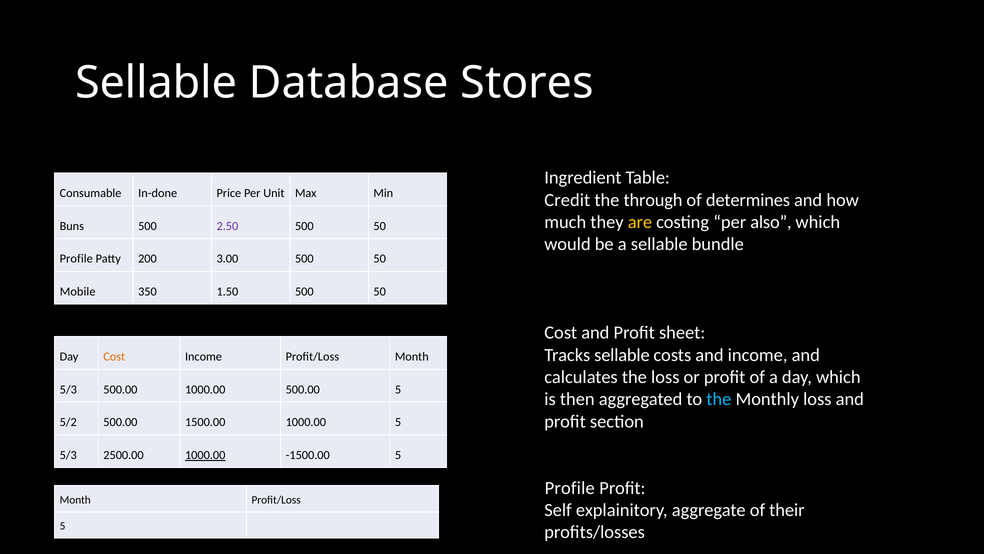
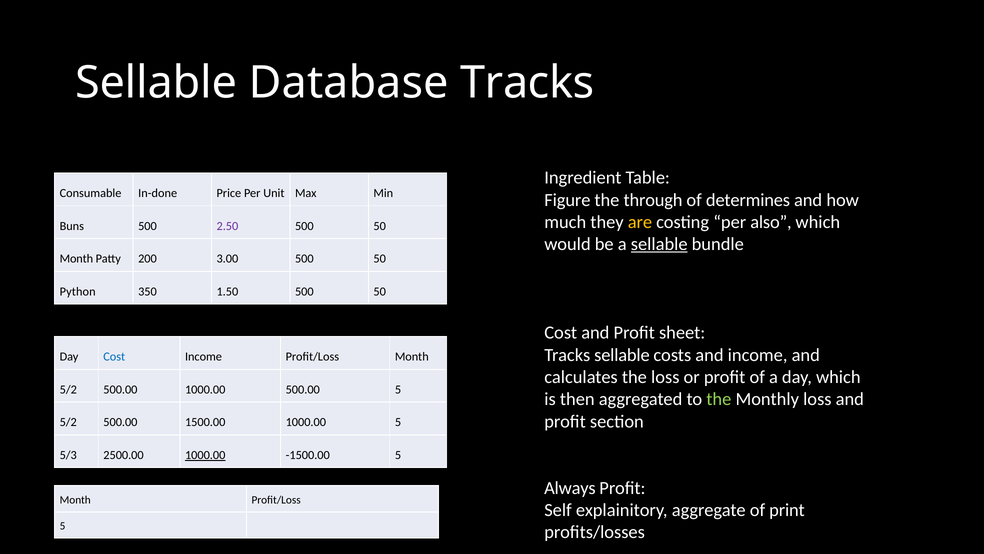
Database Stores: Stores -> Tracks
Credit: Credit -> Figure
sellable at (659, 244) underline: none -> present
Profile at (76, 259): Profile -> Month
Mobile: Mobile -> Python
Cost at (114, 356) colour: orange -> blue
5/3 at (68, 389): 5/3 -> 5/2
the at (719, 399) colour: light blue -> light green
Profile at (570, 488): Profile -> Always
their: their -> print
